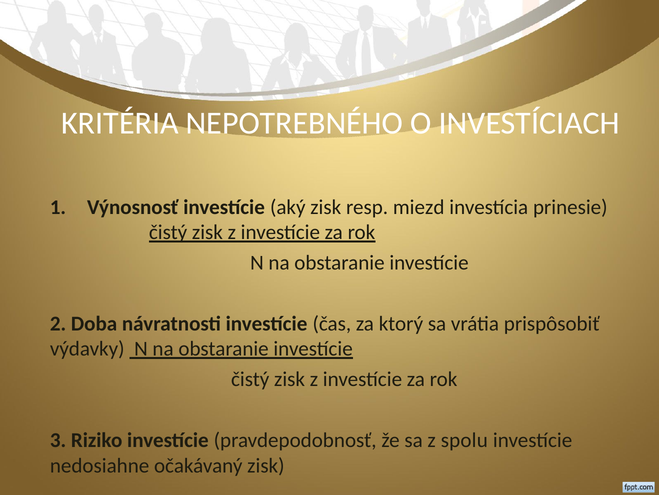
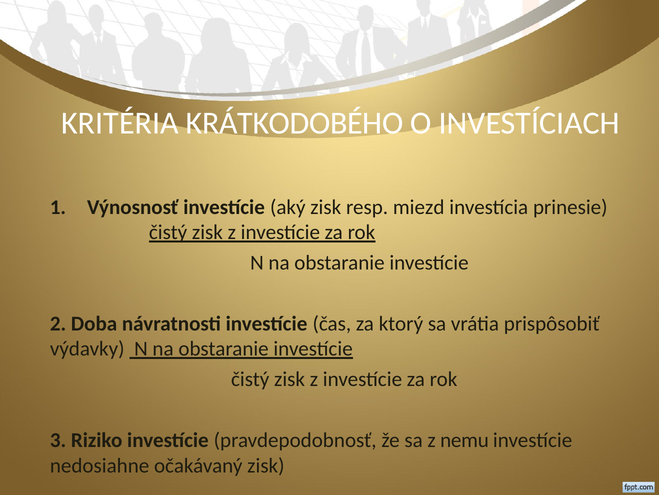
NEPOTREBNÉHO: NEPOTREBNÉHO -> KRÁTKODOBÉHO
spolu: spolu -> nemu
